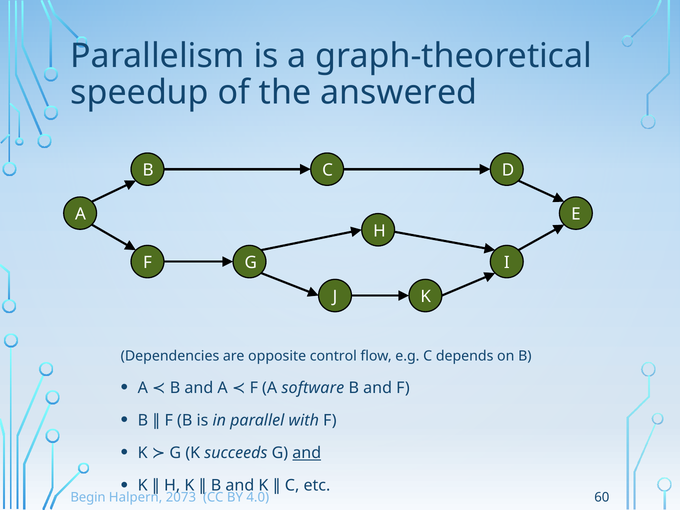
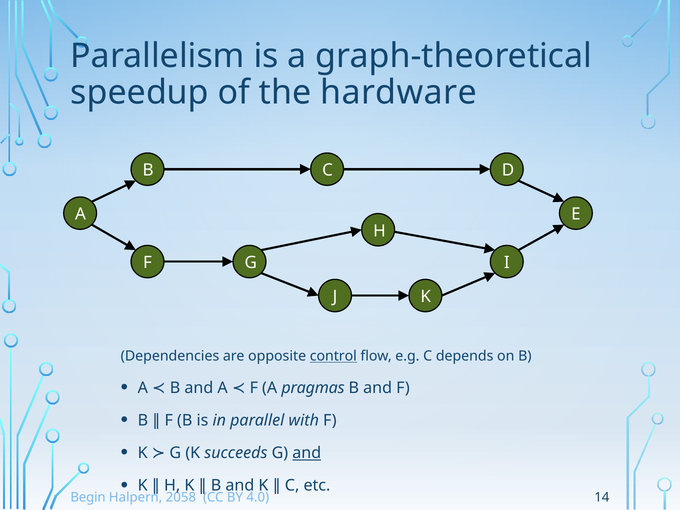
answered: answered -> hardware
control underline: none -> present
software: software -> pragmas
2073: 2073 -> 2058
60: 60 -> 14
